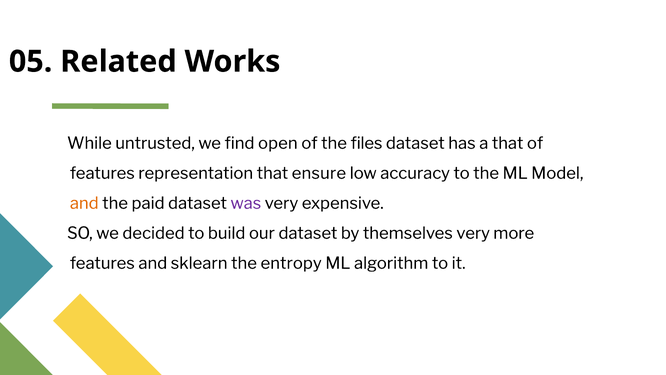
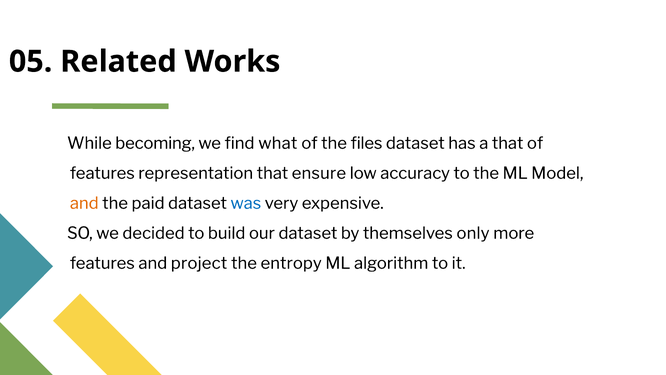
untrusted: untrusted -> becoming
open: open -> what
was colour: purple -> blue
themselves very: very -> only
sklearn: sklearn -> project
